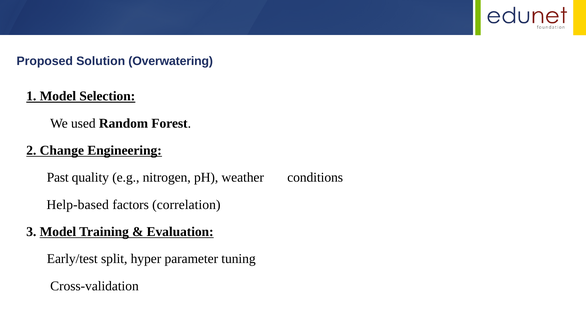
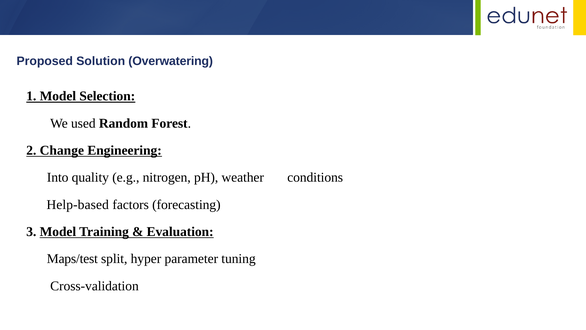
Past: Past -> Into
correlation: correlation -> forecasting
Early/test: Early/test -> Maps/test
